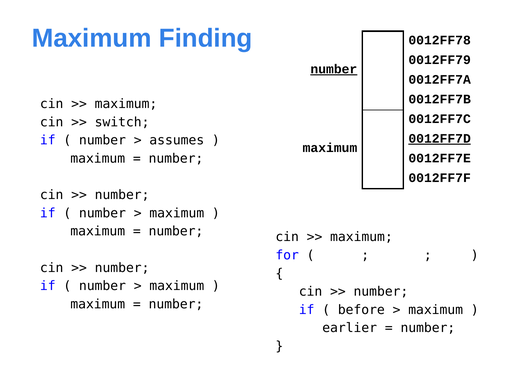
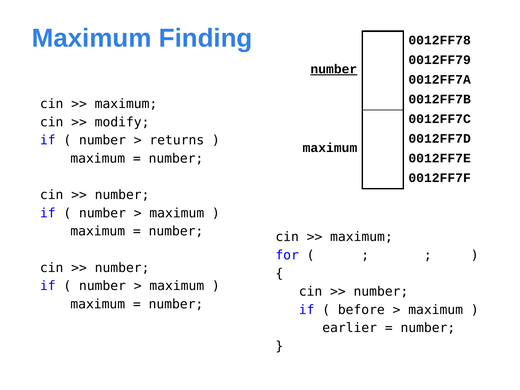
switch: switch -> modify
0012FF7D underline: present -> none
assumes: assumes -> returns
